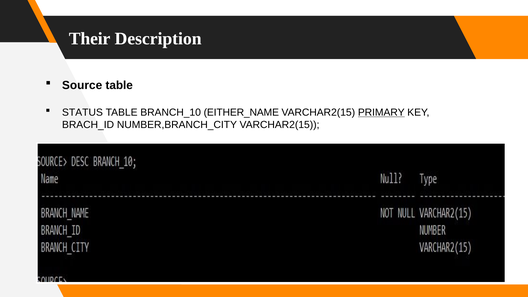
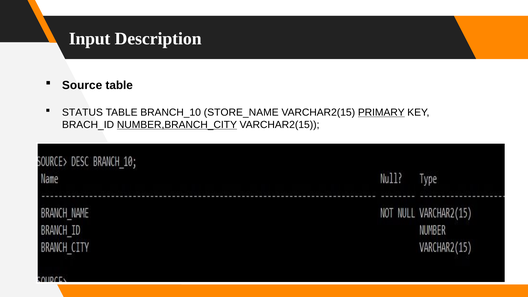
Their: Their -> Input
EITHER_NAME: EITHER_NAME -> STORE_NAME
NUMBER,BRANCH_CITY underline: none -> present
